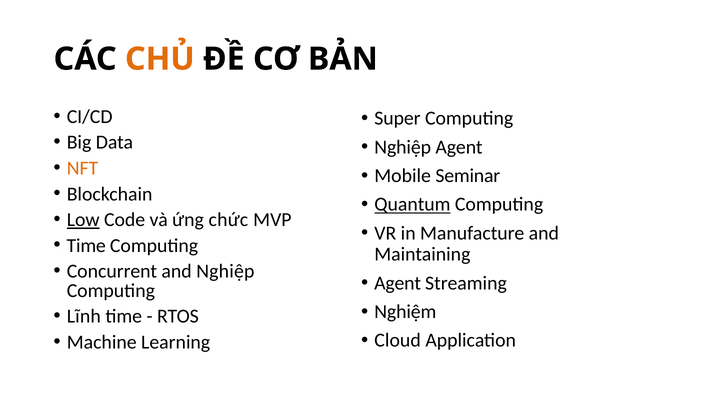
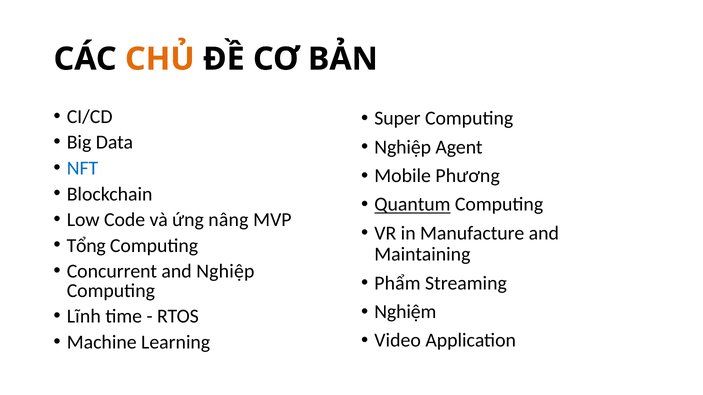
NFT colour: orange -> blue
Seminar: Seminar -> Phương
Low underline: present -> none
chức: chức -> nâng
Time at (86, 246): Time -> Tổng
Agent at (398, 283): Agent -> Phẩm
Cloud: Cloud -> Video
